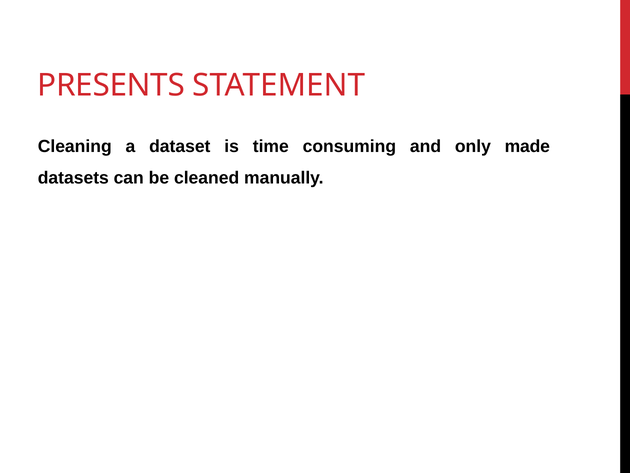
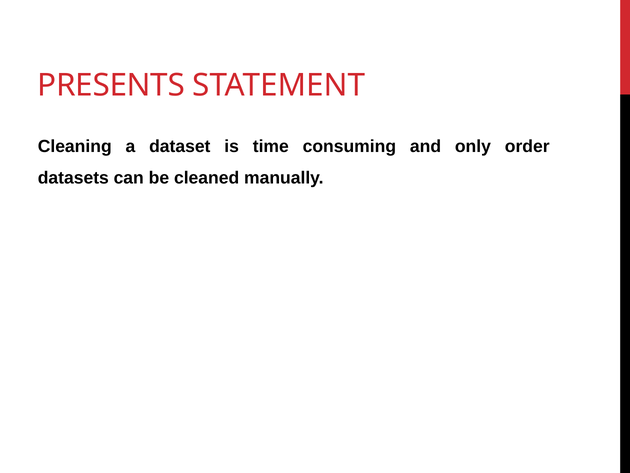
made: made -> order
